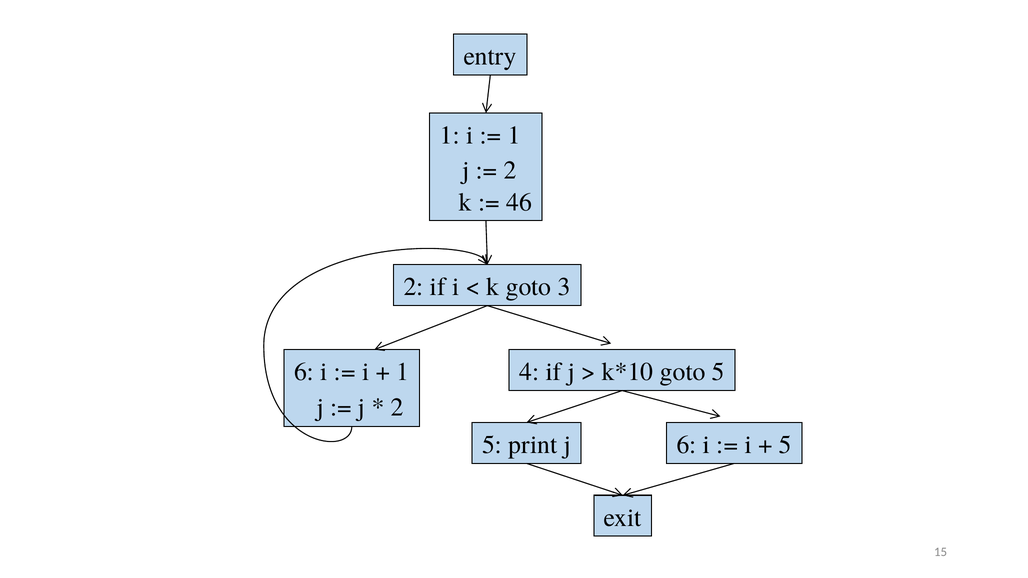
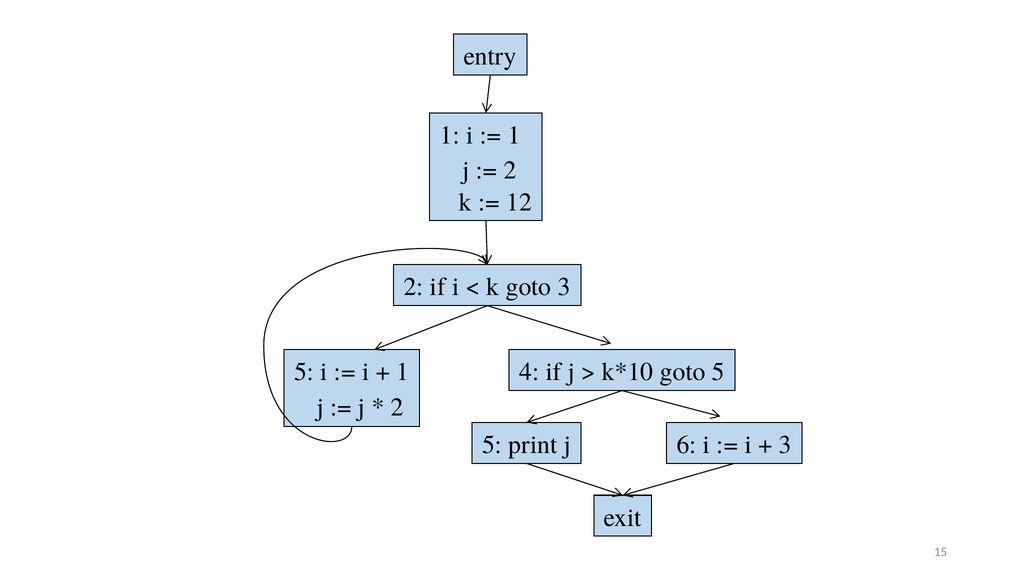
46: 46 -> 12
6 at (304, 372): 6 -> 5
5 at (785, 445): 5 -> 3
